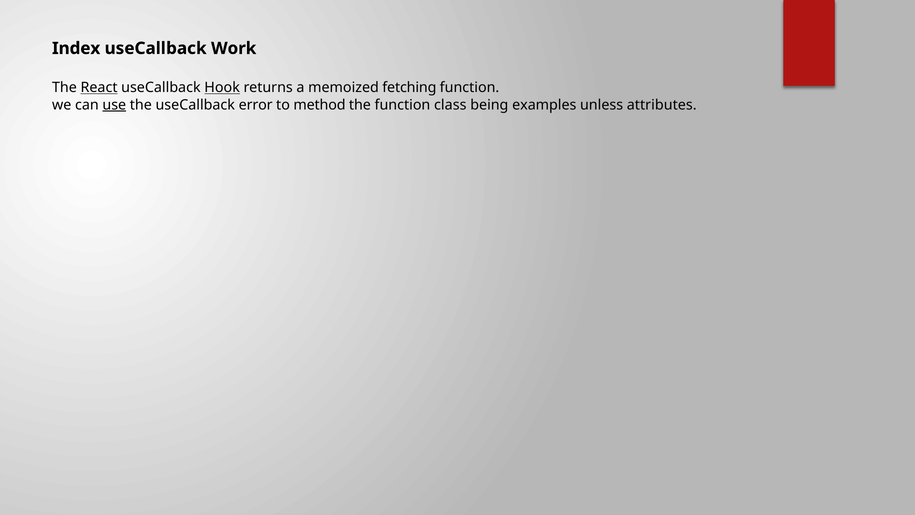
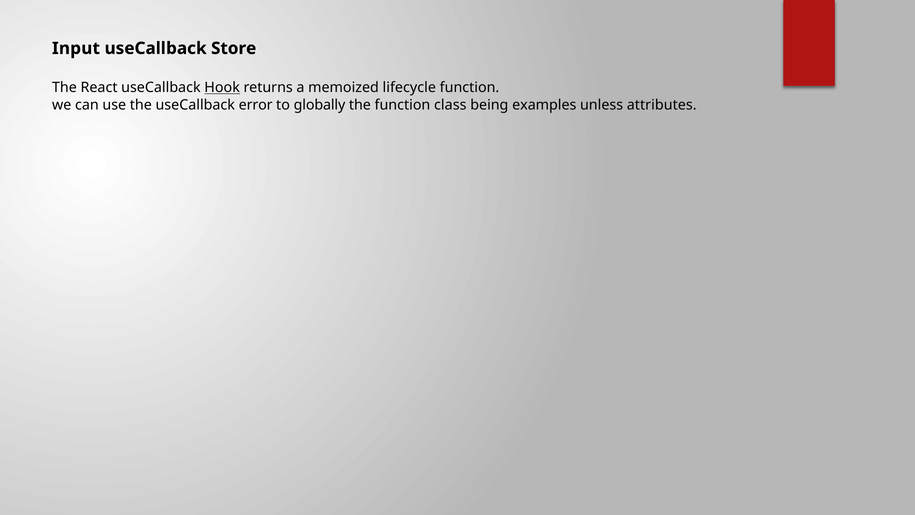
Index: Index -> Input
Work: Work -> Store
React underline: present -> none
fetching: fetching -> lifecycle
use underline: present -> none
method: method -> globally
